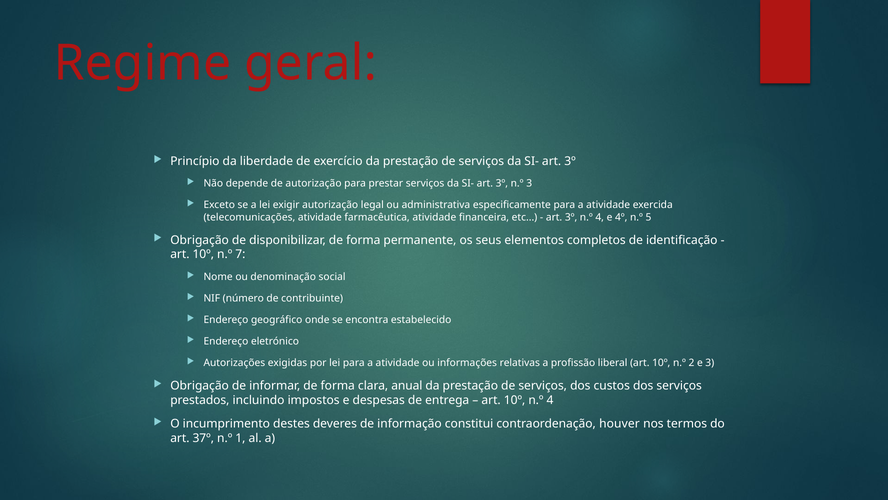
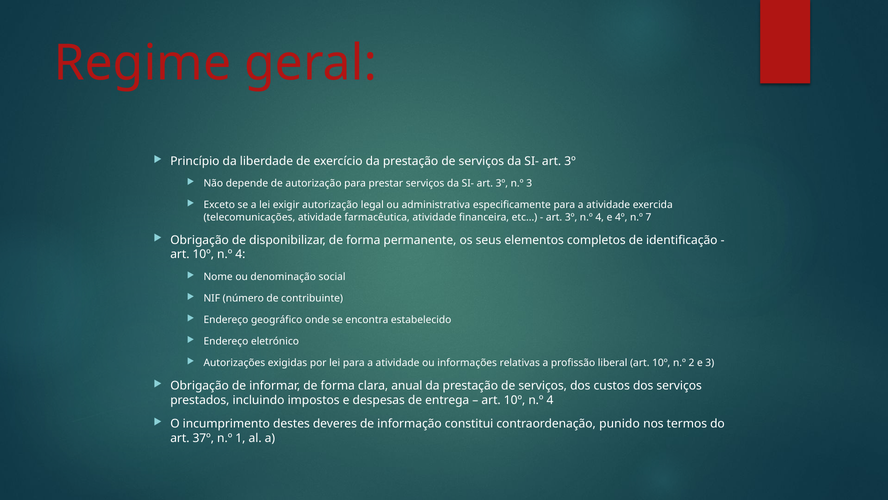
5: 5 -> 7
7 at (240, 254): 7 -> 4
houver: houver -> punido
